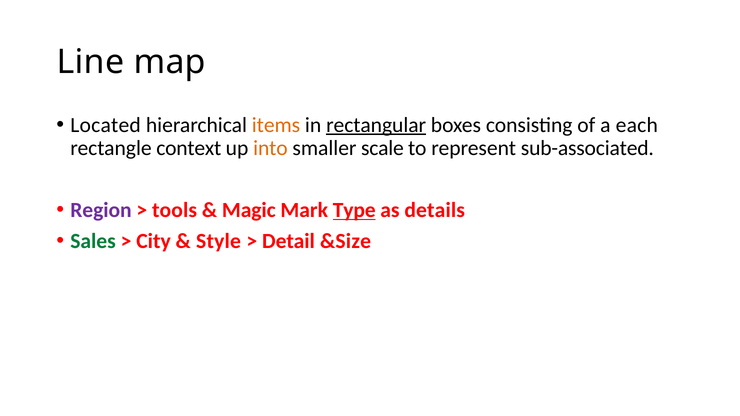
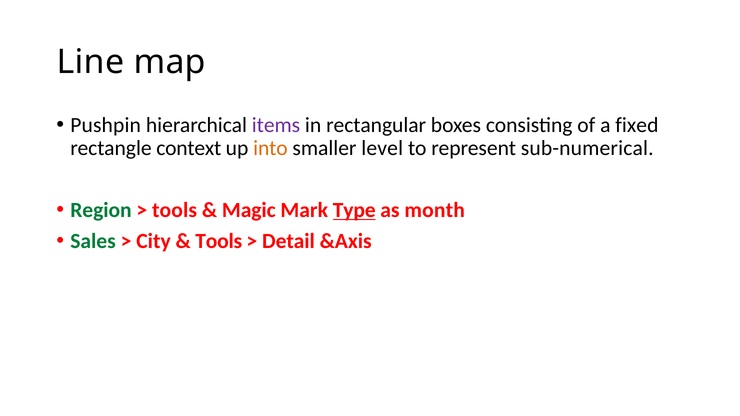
Located: Located -> Pushpin
items colour: orange -> purple
rectangular underline: present -> none
each: each -> fixed
scale: scale -> level
sub-associated: sub-associated -> sub-numerical
Region colour: purple -> green
details: details -> month
Style at (219, 241): Style -> Tools
&Size: &Size -> &Axis
